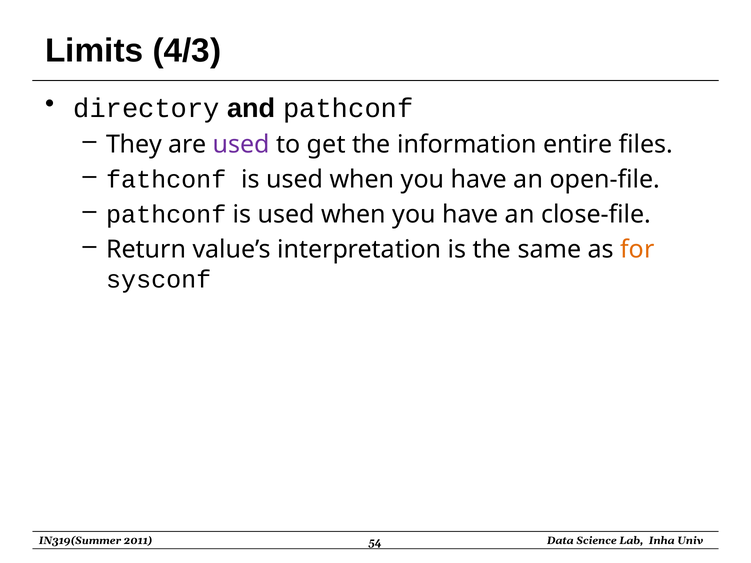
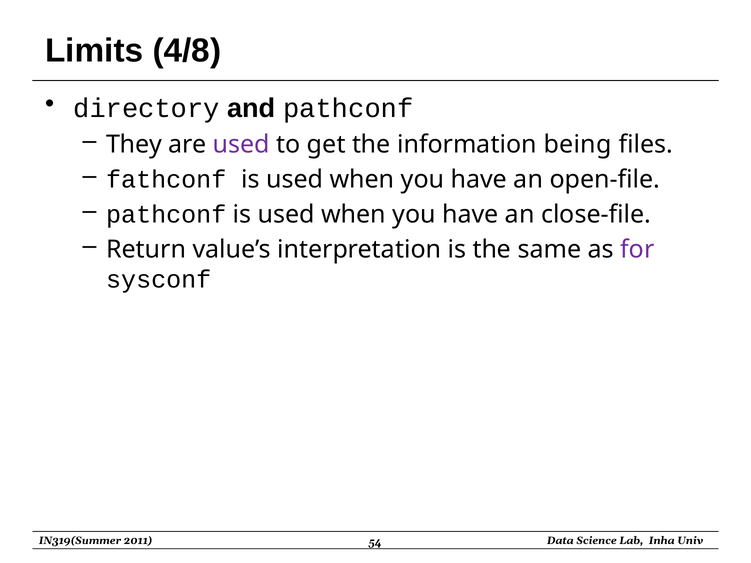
4/3: 4/3 -> 4/8
entire: entire -> being
for colour: orange -> purple
